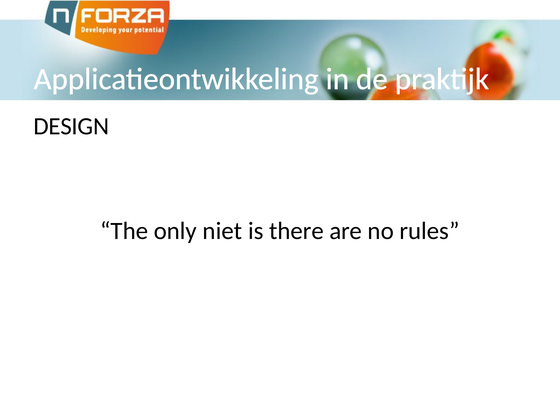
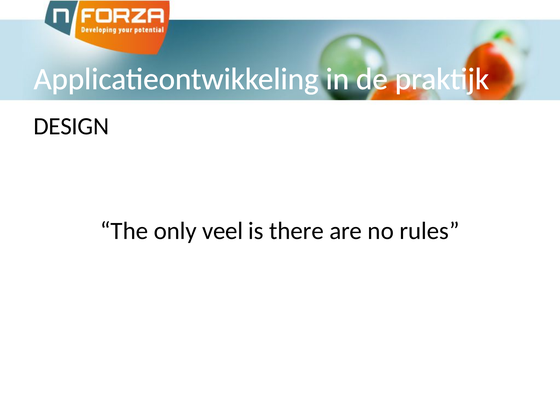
niet: niet -> veel
